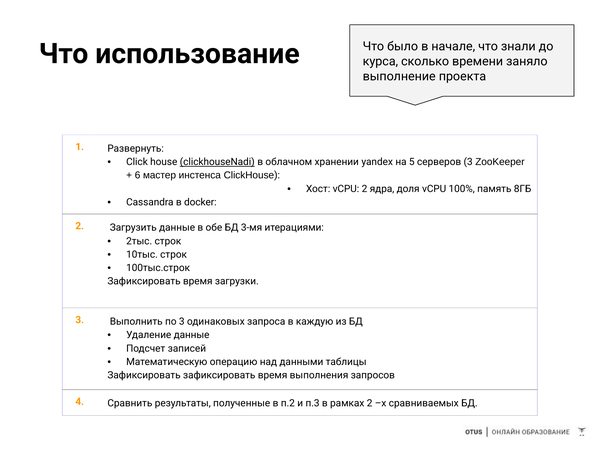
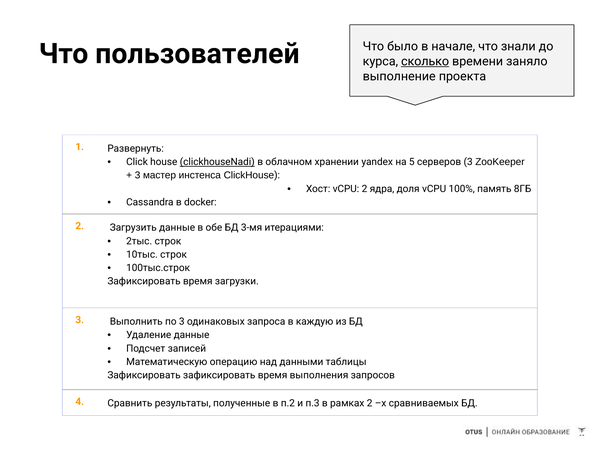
использование: использование -> пользователей
сколько underline: none -> present
6 at (138, 175): 6 -> 3
